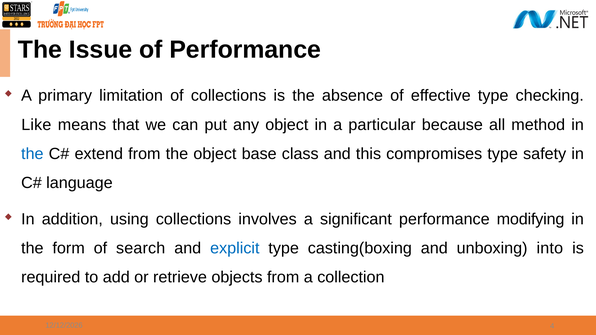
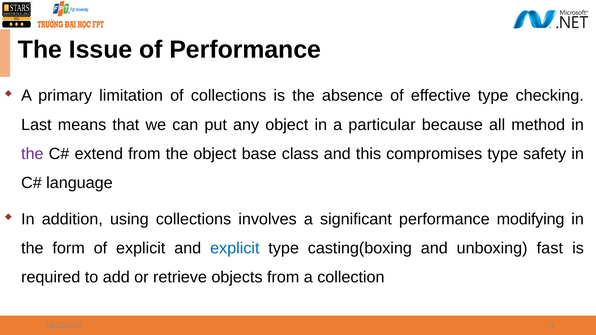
Like: Like -> Last
the at (32, 154) colour: blue -> purple
of search: search -> explicit
into: into -> fast
